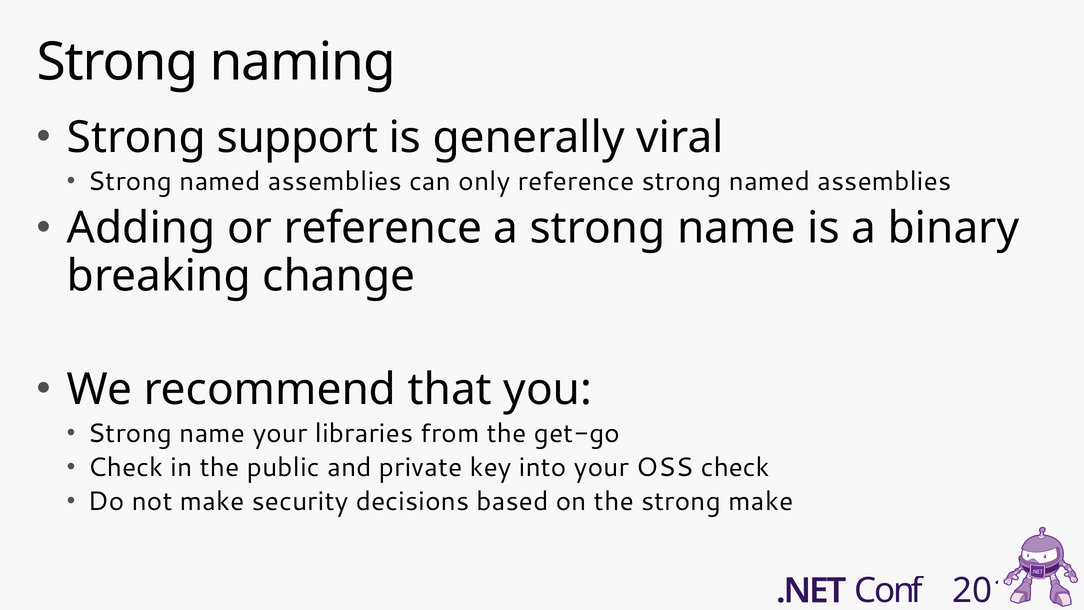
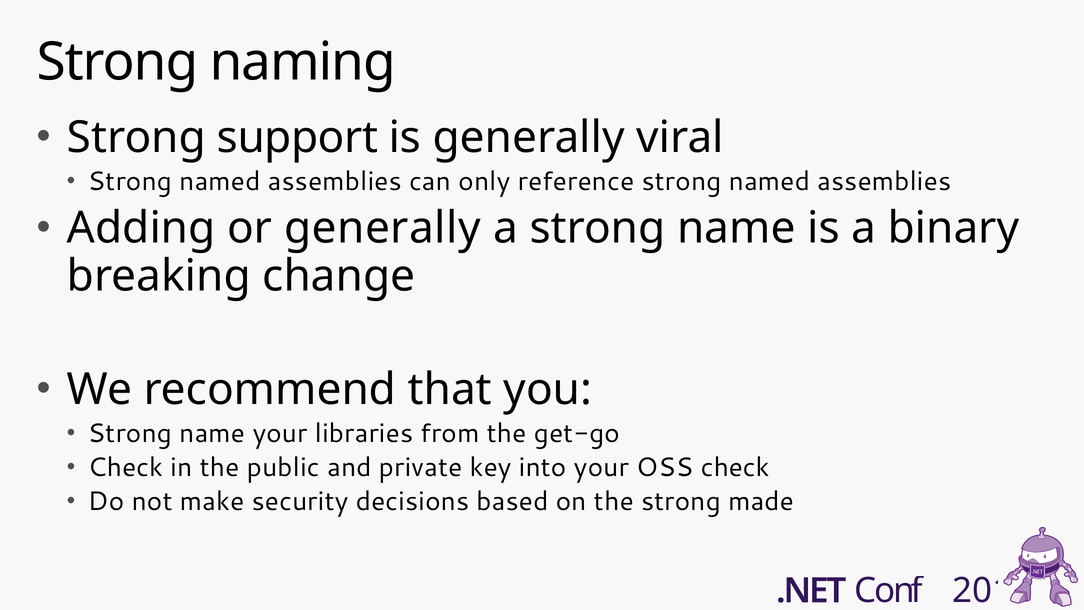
or reference: reference -> generally
strong make: make -> made
